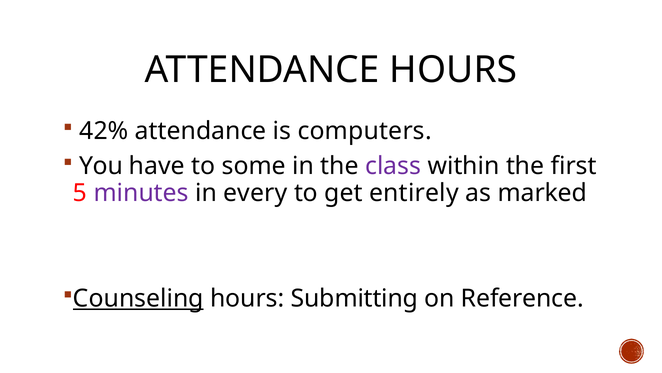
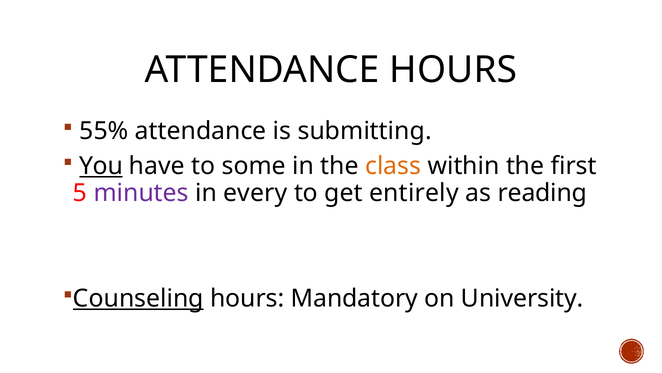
42%: 42% -> 55%
computers: computers -> submitting
You underline: none -> present
class colour: purple -> orange
marked: marked -> reading
Submitting: Submitting -> Mandatory
Reference: Reference -> University
